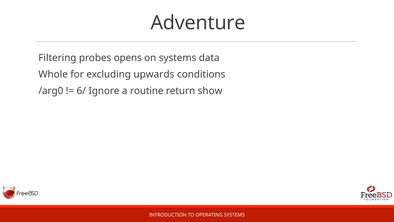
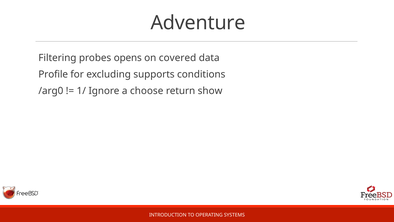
on systems: systems -> covered
Whole: Whole -> Profile
upwards: upwards -> supports
6/: 6/ -> 1/
routine: routine -> choose
